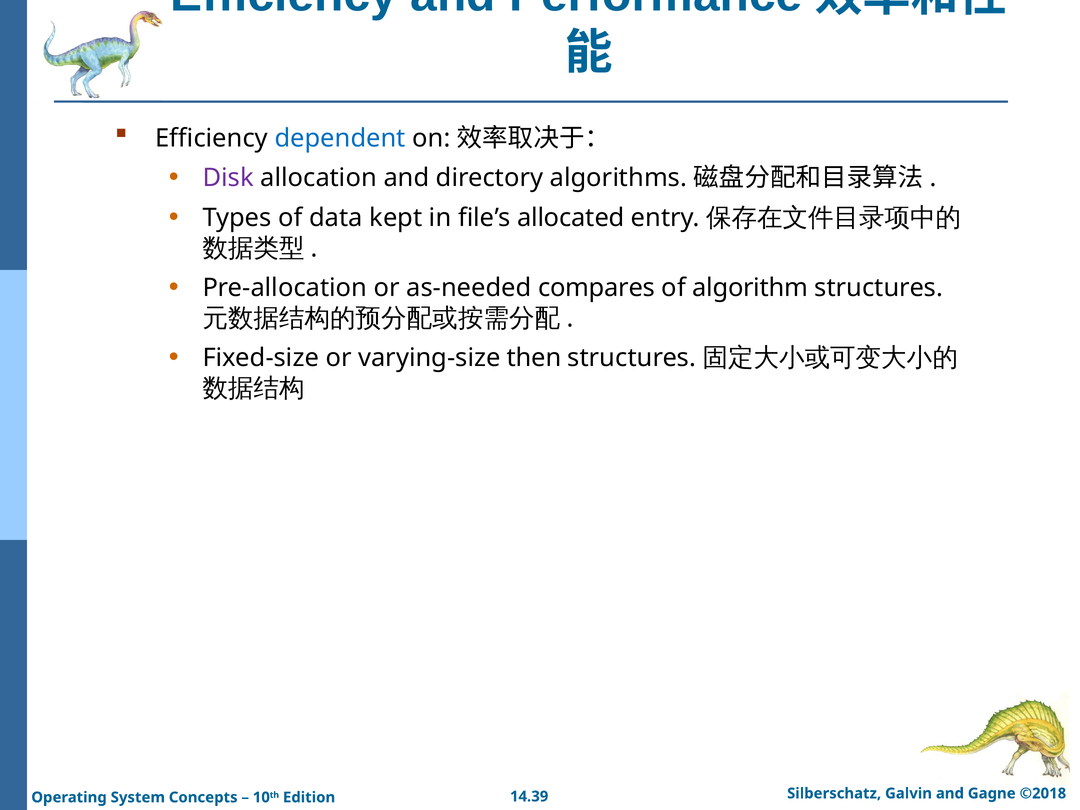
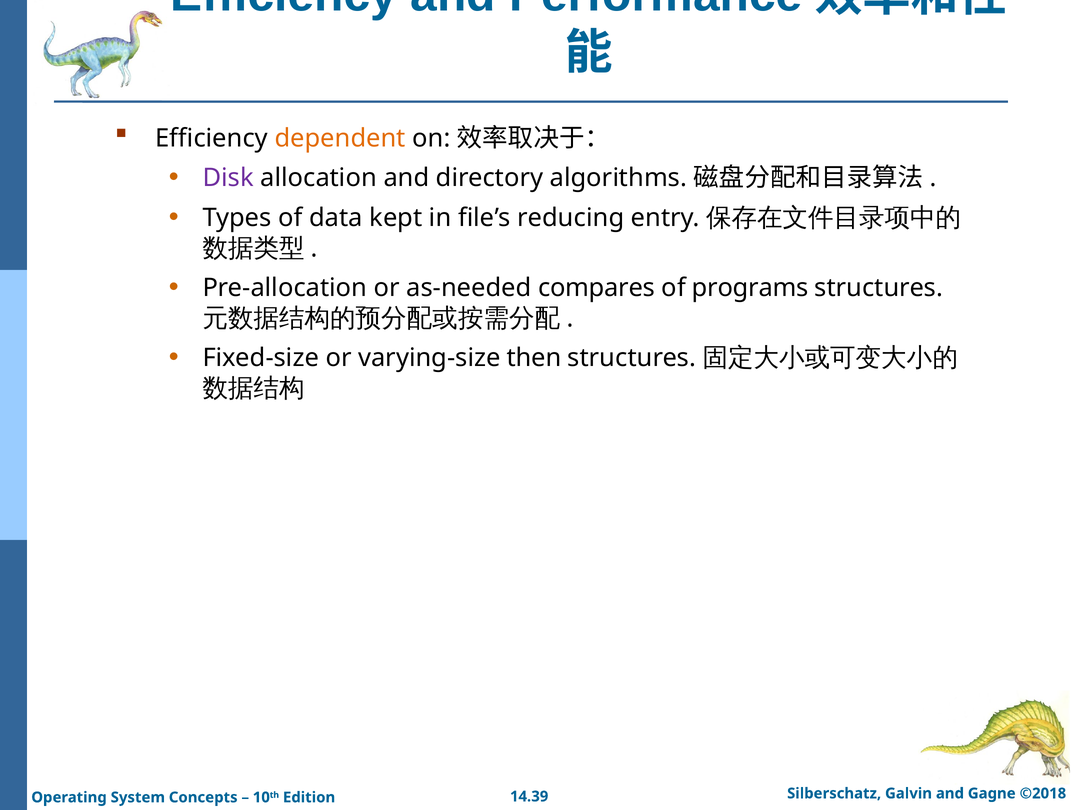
dependent colour: blue -> orange
allocated: allocated -> reducing
algorithm: algorithm -> programs
